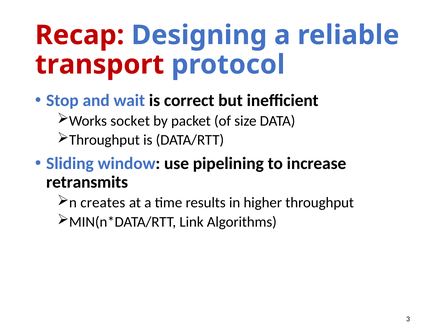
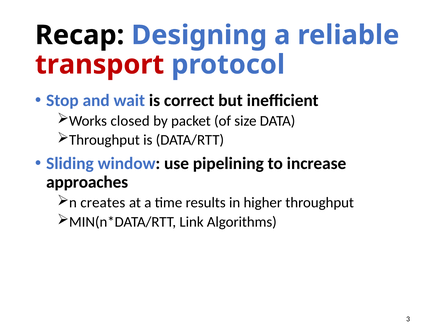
Recap colour: red -> black
socket: socket -> closed
retransmits: retransmits -> approaches
